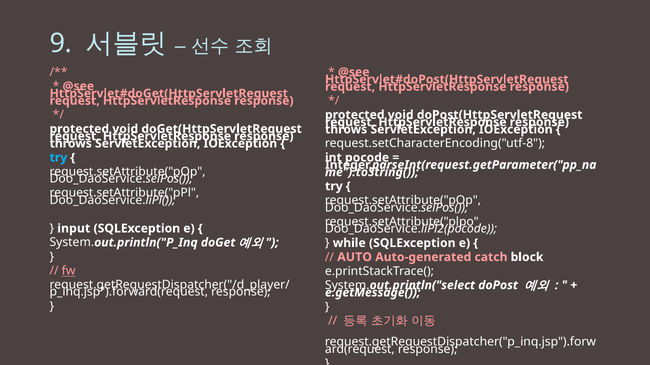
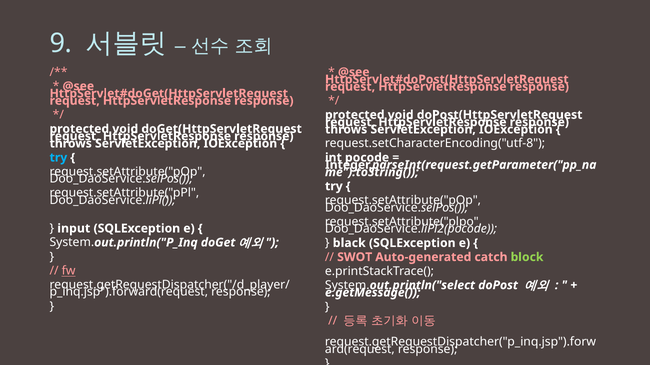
while: while -> black
AUTO: AUTO -> SWOT
block colour: white -> light green
